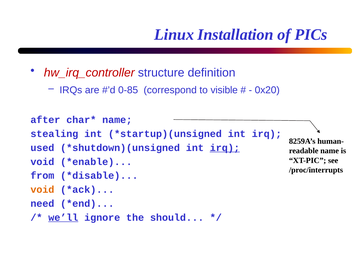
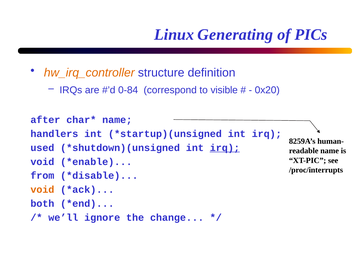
Installation: Installation -> Generating
hw_irq_controller colour: red -> orange
0-85: 0-85 -> 0-84
stealing: stealing -> handlers
need: need -> both
we’ll underline: present -> none
should: should -> change
